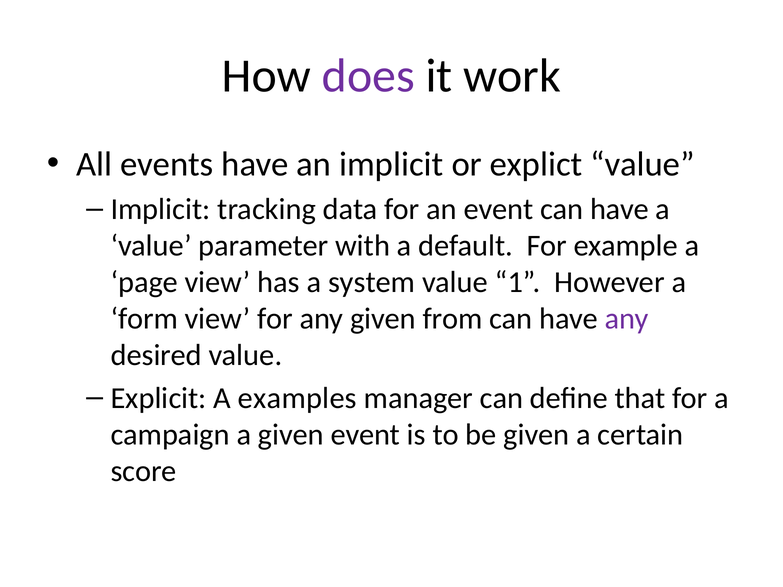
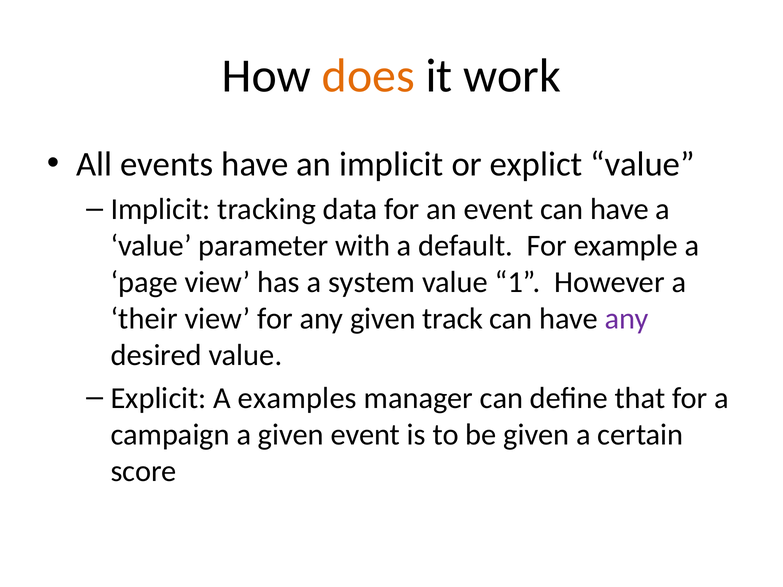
does colour: purple -> orange
form: form -> their
from: from -> track
